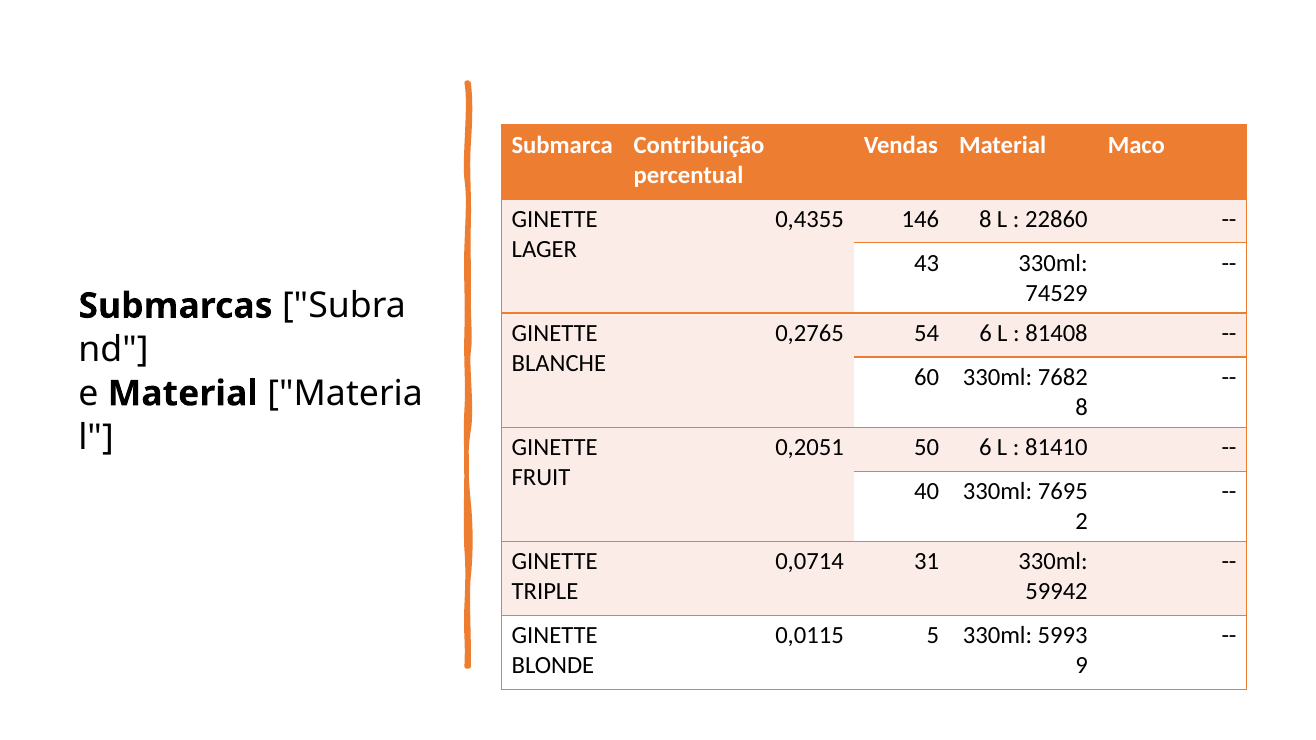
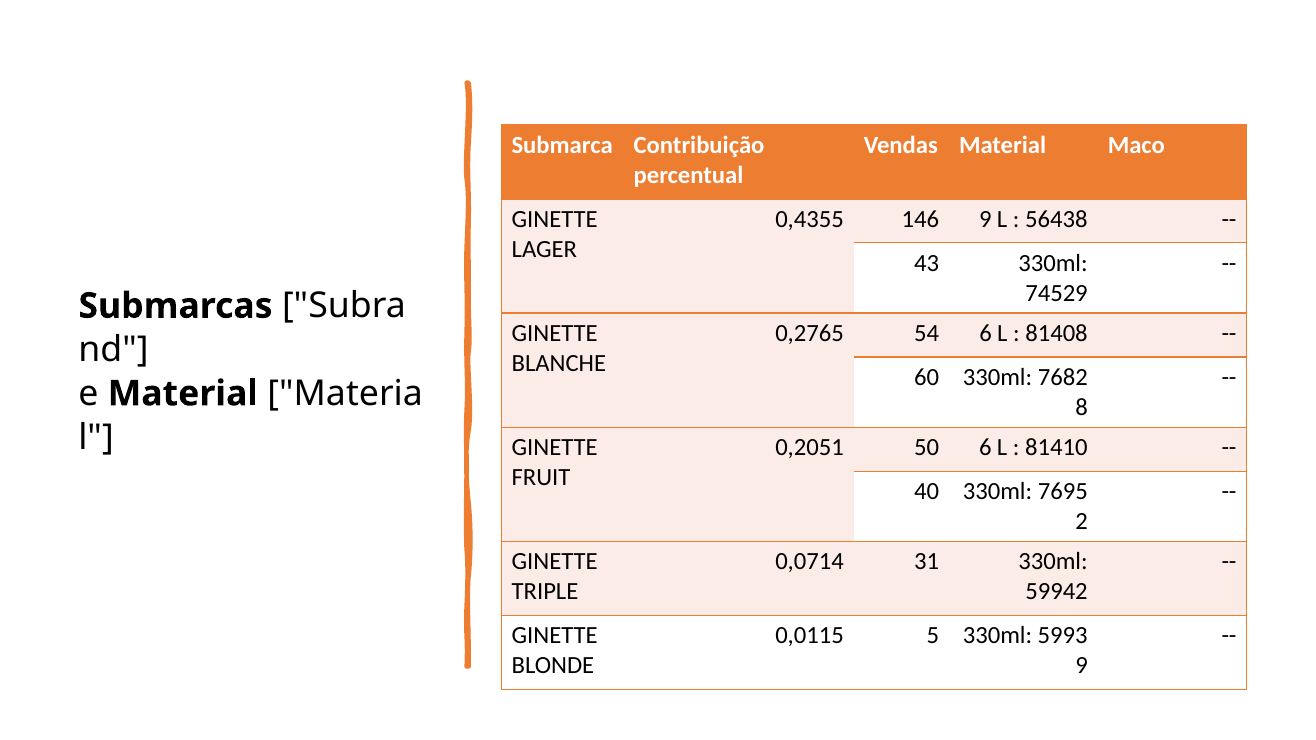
146 8: 8 -> 9
22860: 22860 -> 56438
